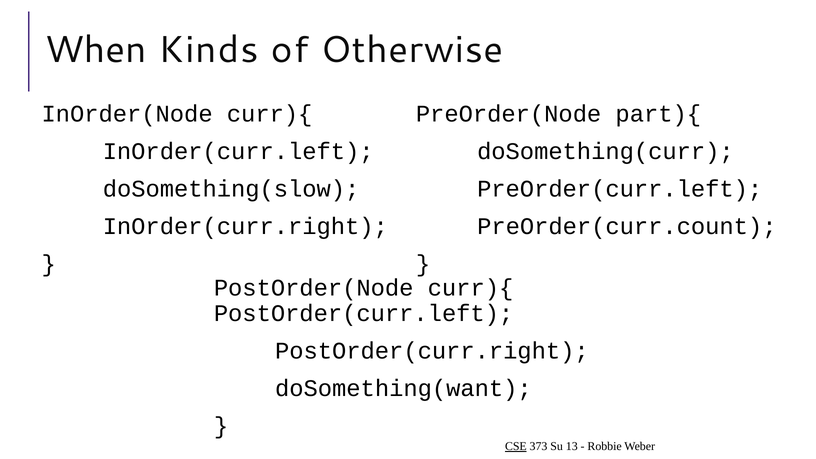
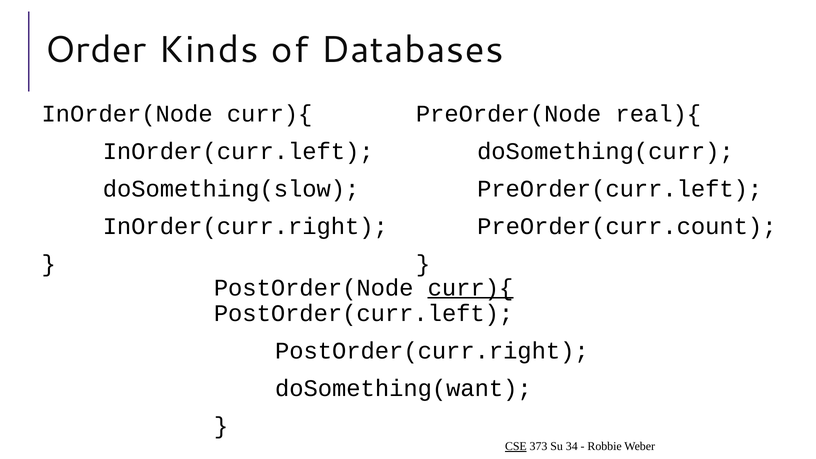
When: When -> Order
Otherwise: Otherwise -> Databases
part){: part){ -> real){
curr){ at (471, 288) underline: none -> present
13: 13 -> 34
